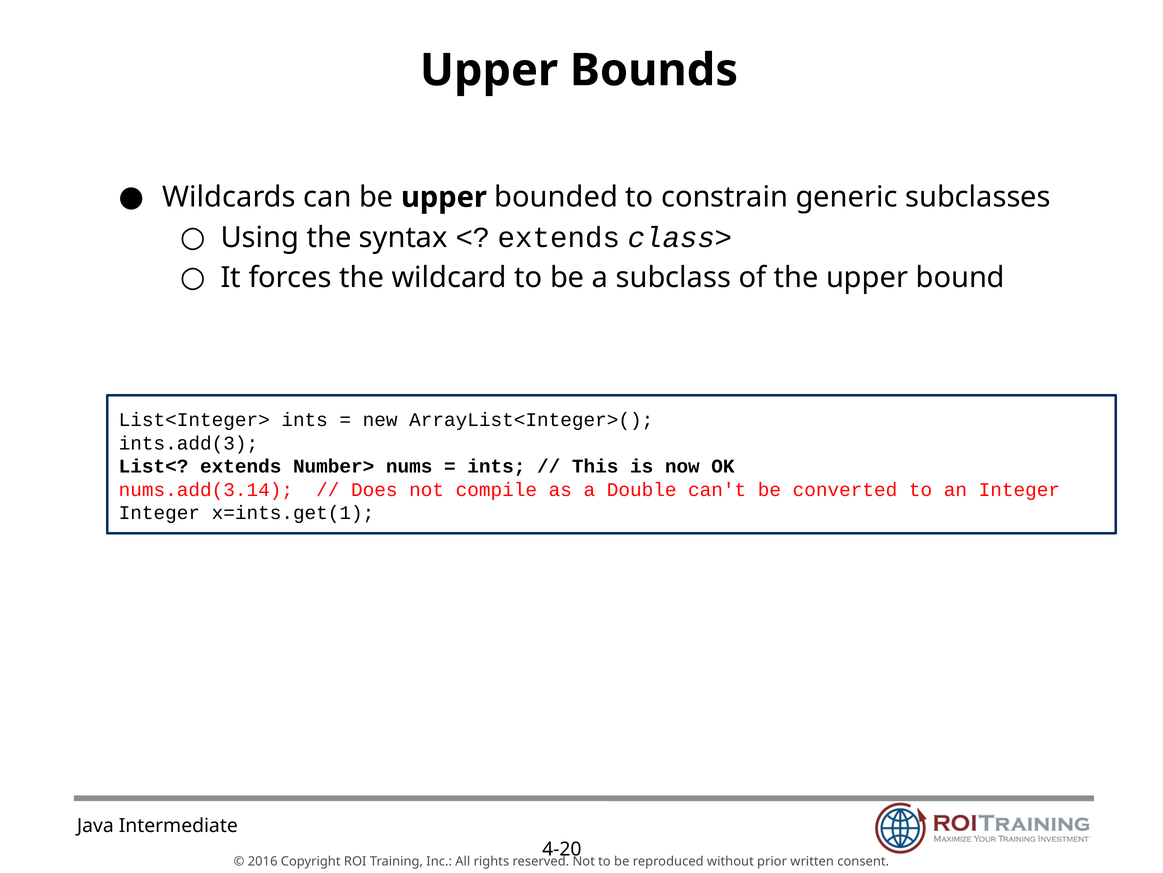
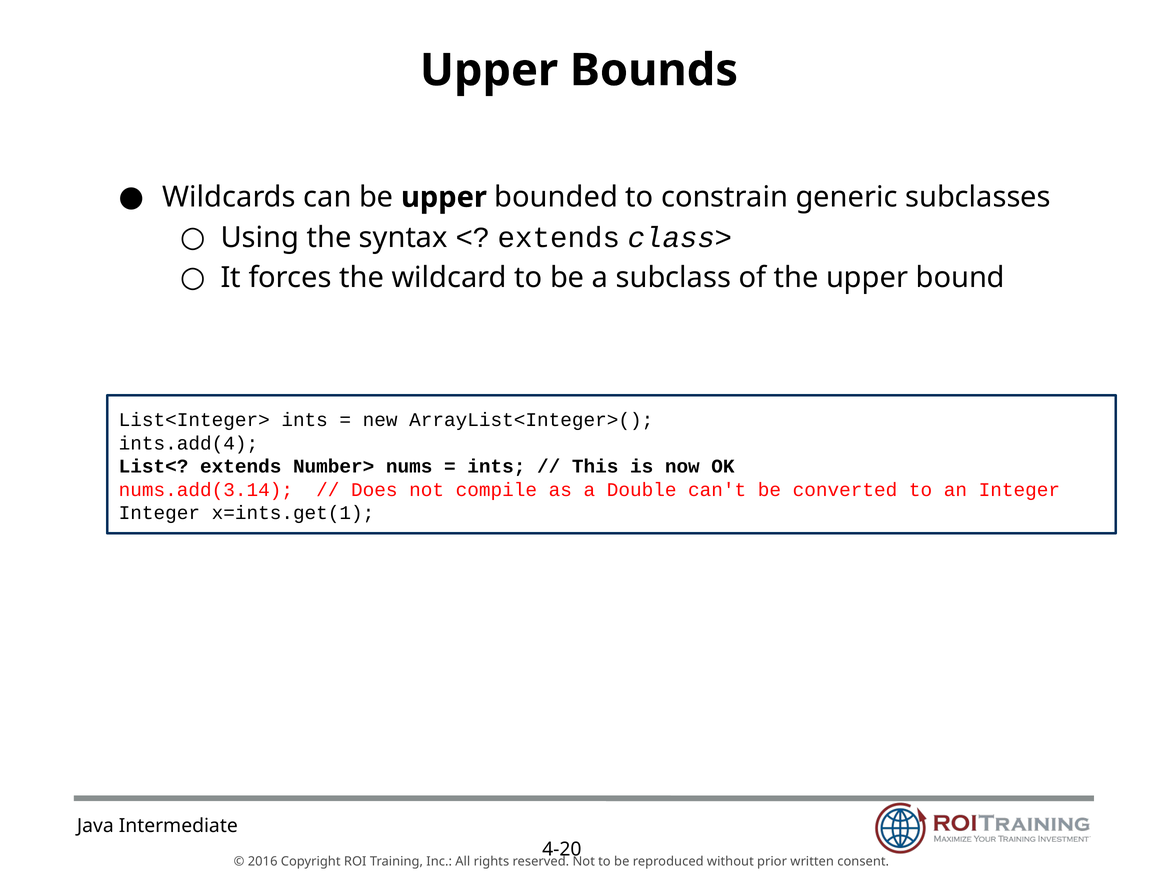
ints.add(3: ints.add(3 -> ints.add(4
